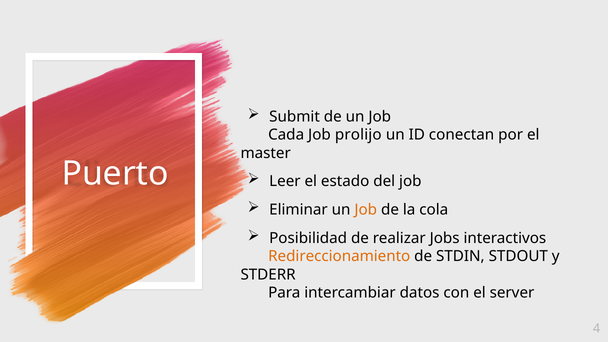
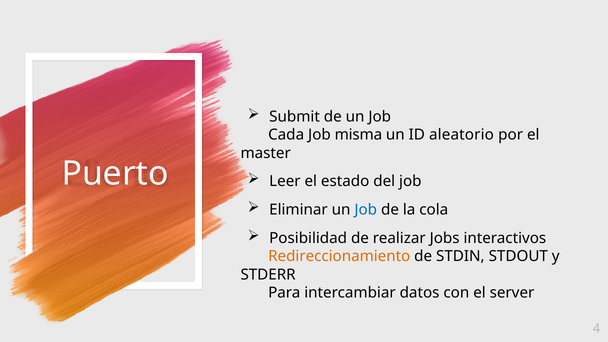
prolijo: prolijo -> misma
conectan: conectan -> aleatorio
Job at (366, 210) colour: orange -> blue
